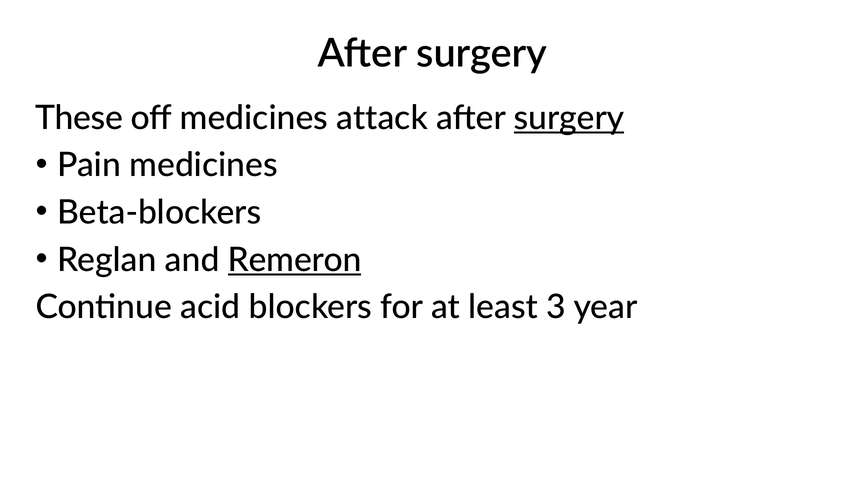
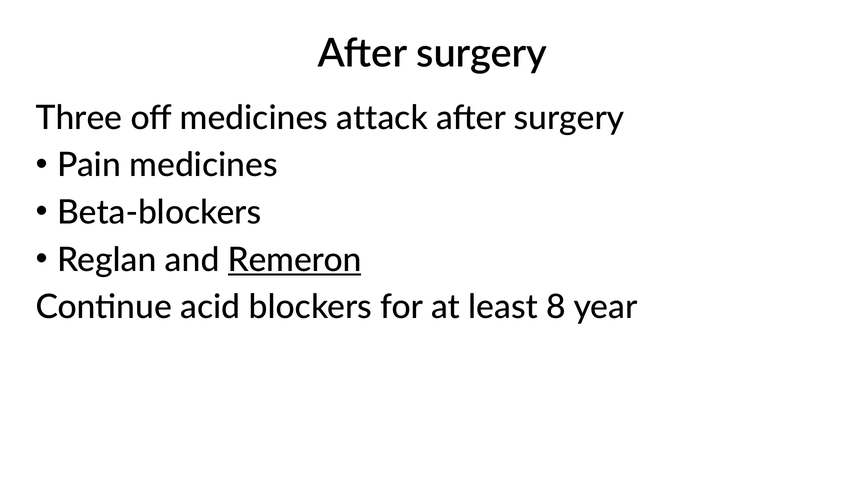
These: These -> Three
surgery at (569, 118) underline: present -> none
3: 3 -> 8
